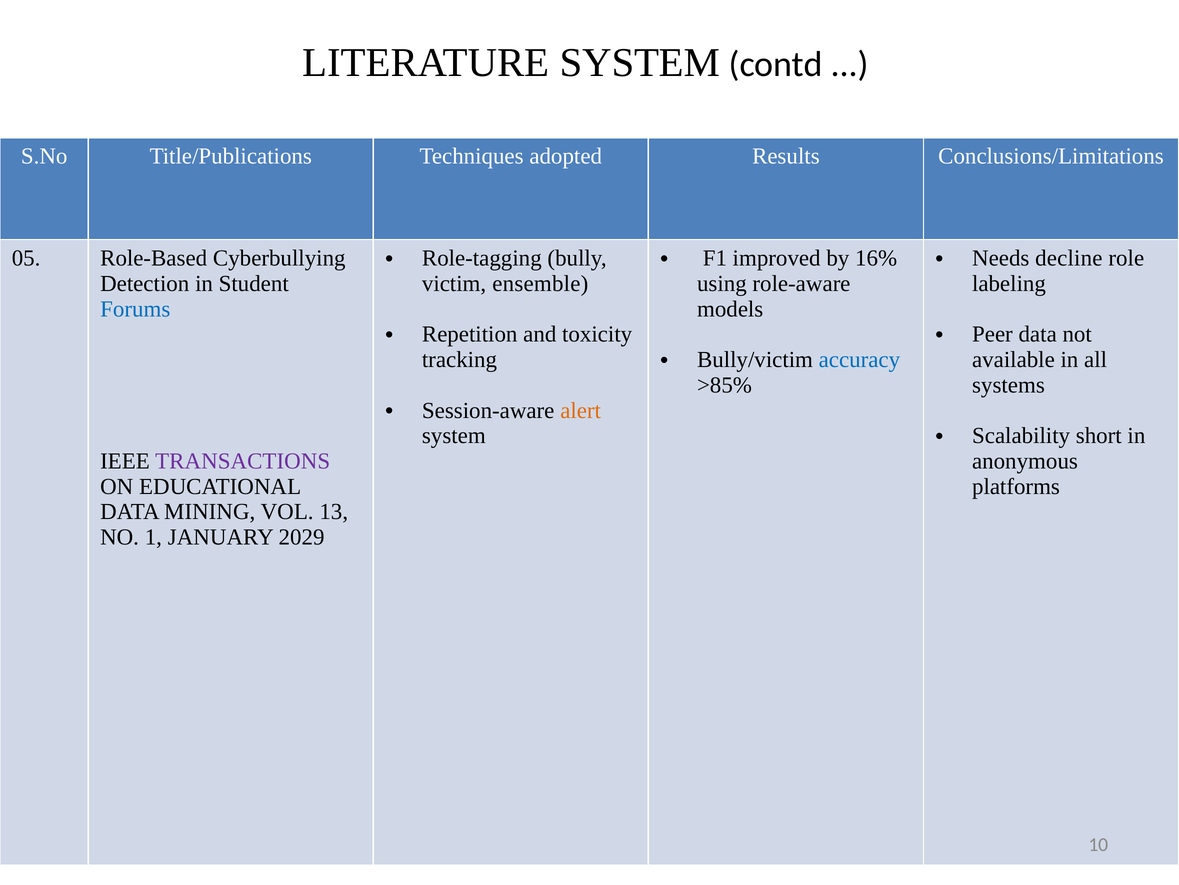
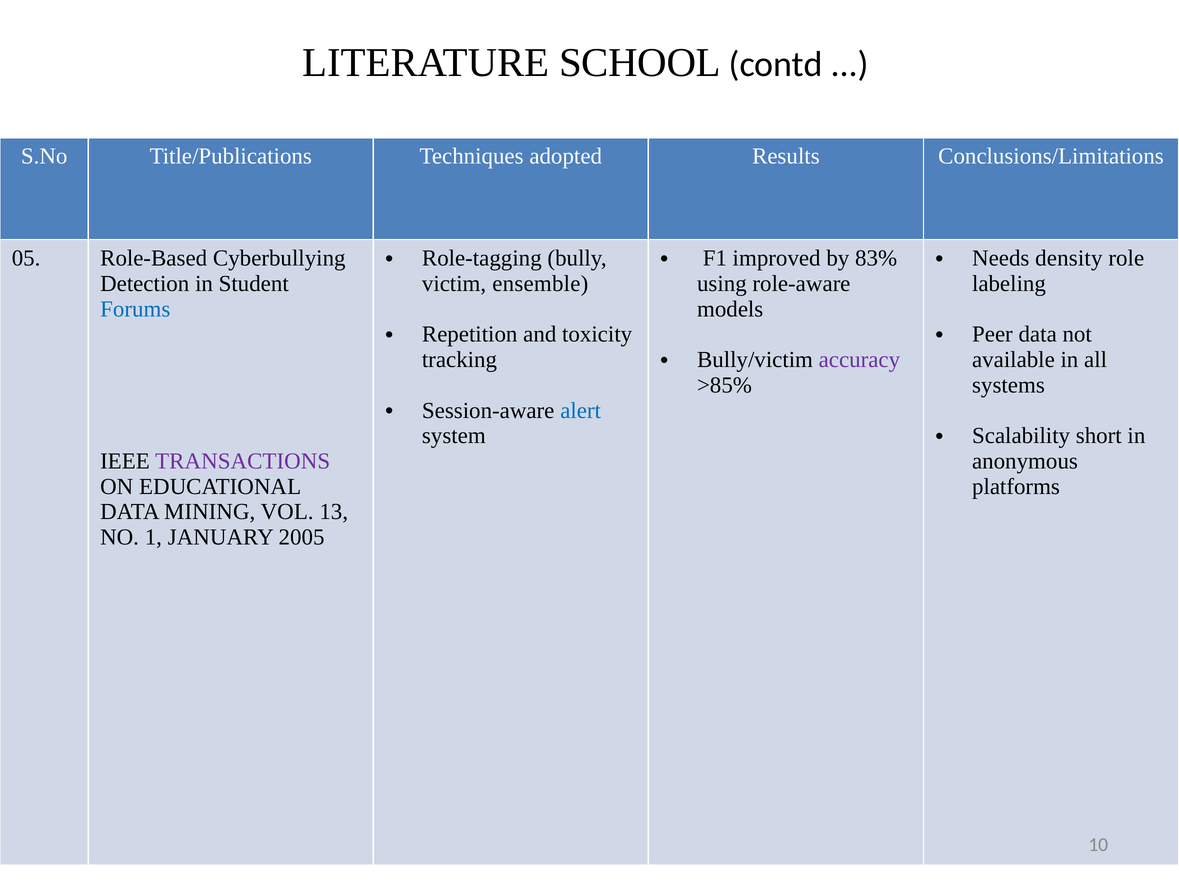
LITERATURE SYSTEM: SYSTEM -> SCHOOL
16%: 16% -> 83%
decline: decline -> density
accuracy colour: blue -> purple
alert colour: orange -> blue
2029: 2029 -> 2005
